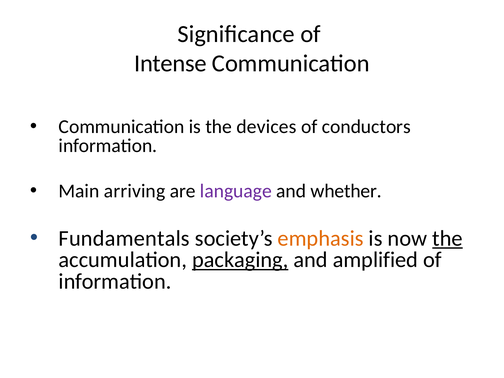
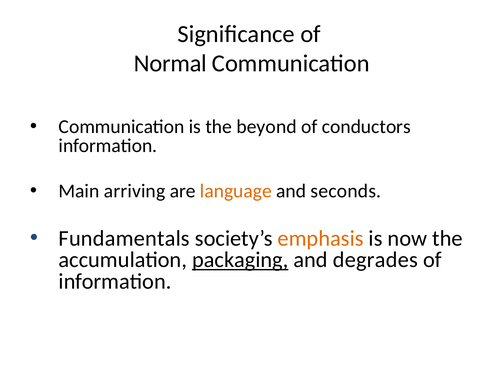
Intense: Intense -> Normal
devices: devices -> beyond
language colour: purple -> orange
whether: whether -> seconds
the at (447, 238) underline: present -> none
amplified: amplified -> degrades
